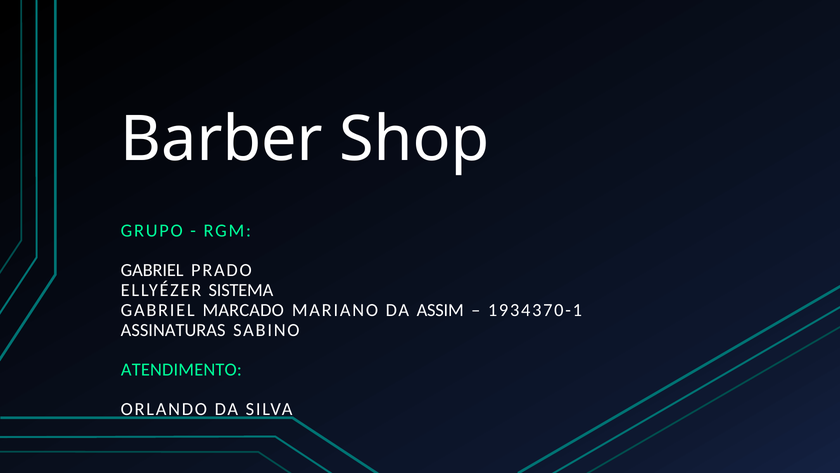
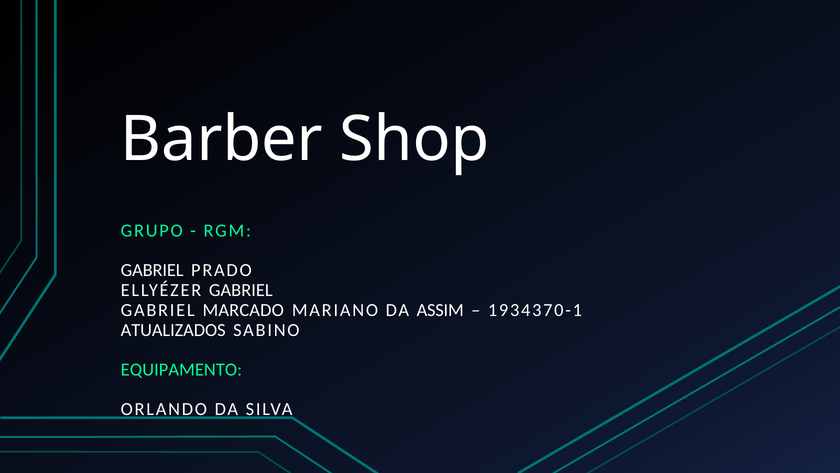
ELLYÉZER SISTEMA: SISTEMA -> GABRIEL
ASSINATURAS: ASSINATURAS -> ATUALIZADOS
ATENDIMENTO: ATENDIMENTO -> EQUIPAMENTO
